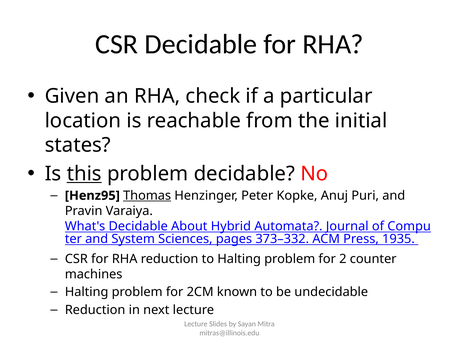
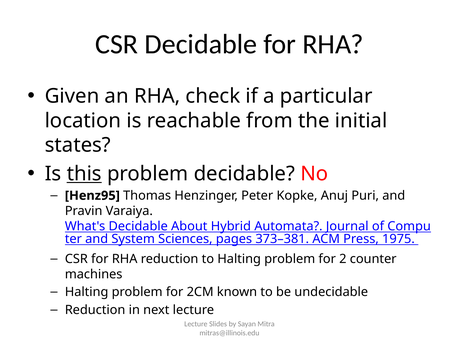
Thomas underline: present -> none
373–332: 373–332 -> 373–381
1935: 1935 -> 1975
